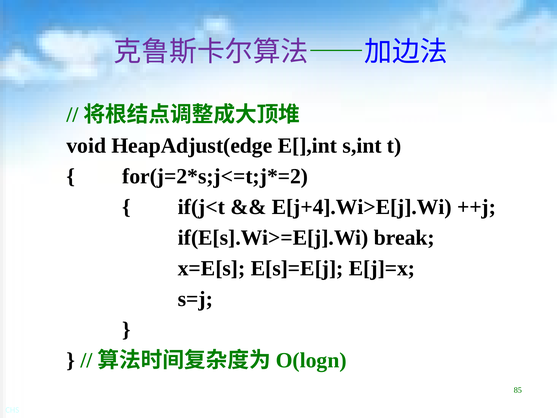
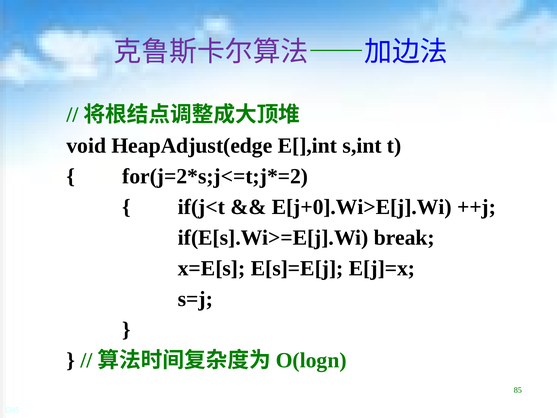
E[j+4].Wi>E[j].Wi: E[j+4].Wi>E[j].Wi -> E[j+0].Wi>E[j].Wi
